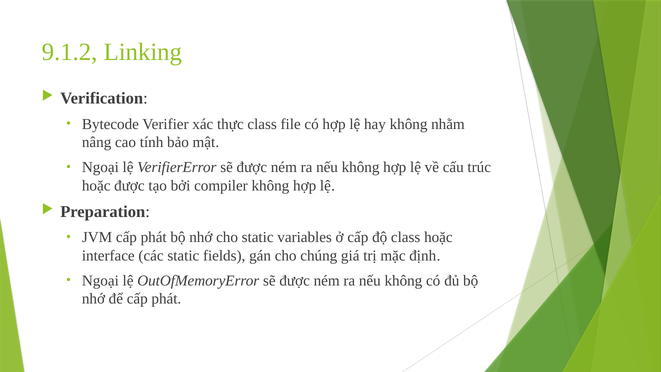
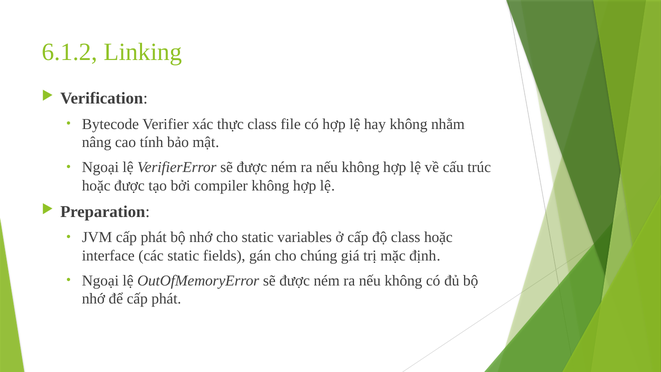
9.1.2: 9.1.2 -> 6.1.2
